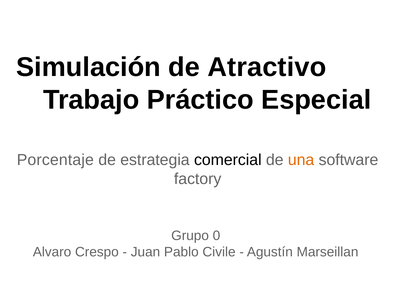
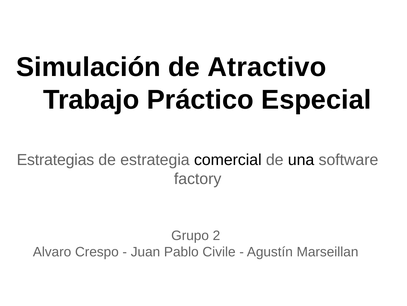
Porcentaje: Porcentaje -> Estrategias
una colour: orange -> black
0: 0 -> 2
